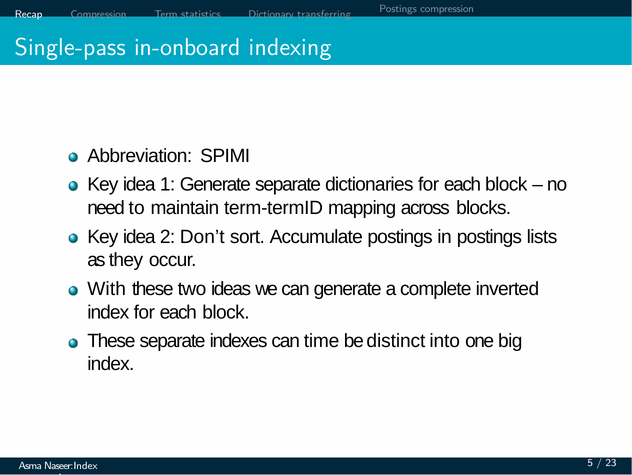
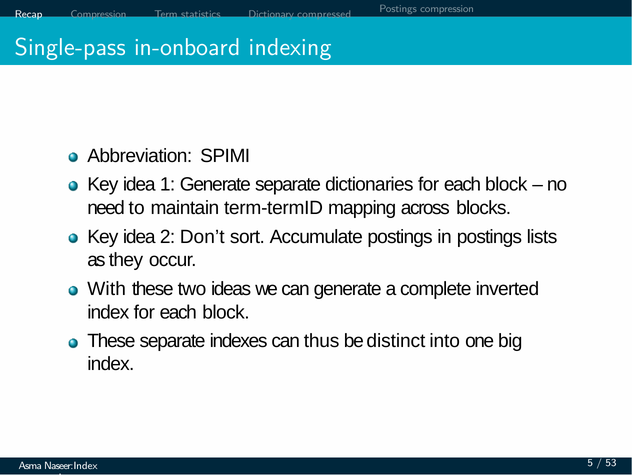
transferring: transferring -> compressed
time: time -> thus
23: 23 -> 53
